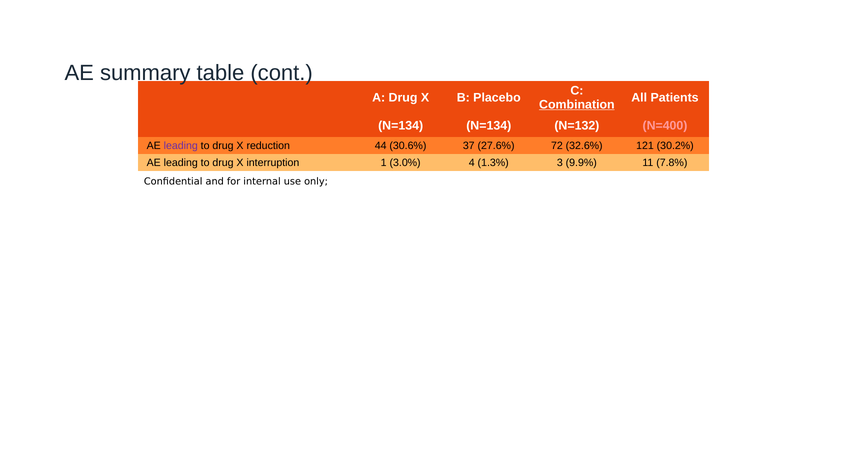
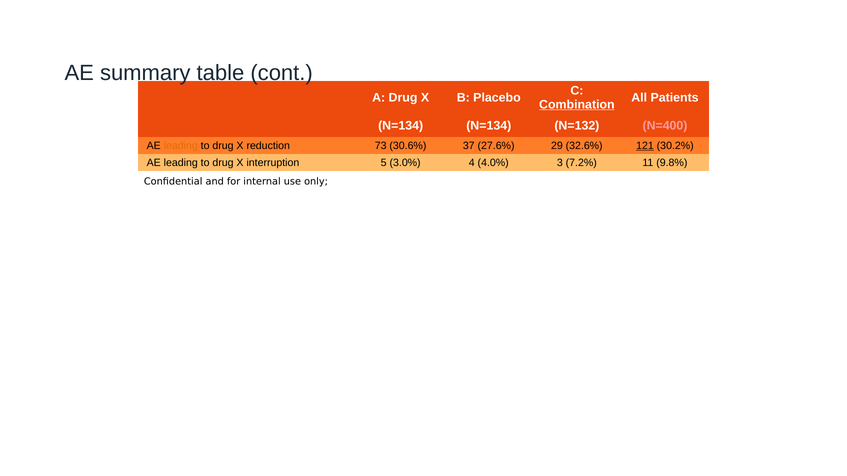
leading at (181, 146) colour: purple -> orange
44: 44 -> 73
72: 72 -> 29
121 underline: none -> present
1: 1 -> 5
1.3%: 1.3% -> 4.0%
9.9%: 9.9% -> 7.2%
7.8%: 7.8% -> 9.8%
